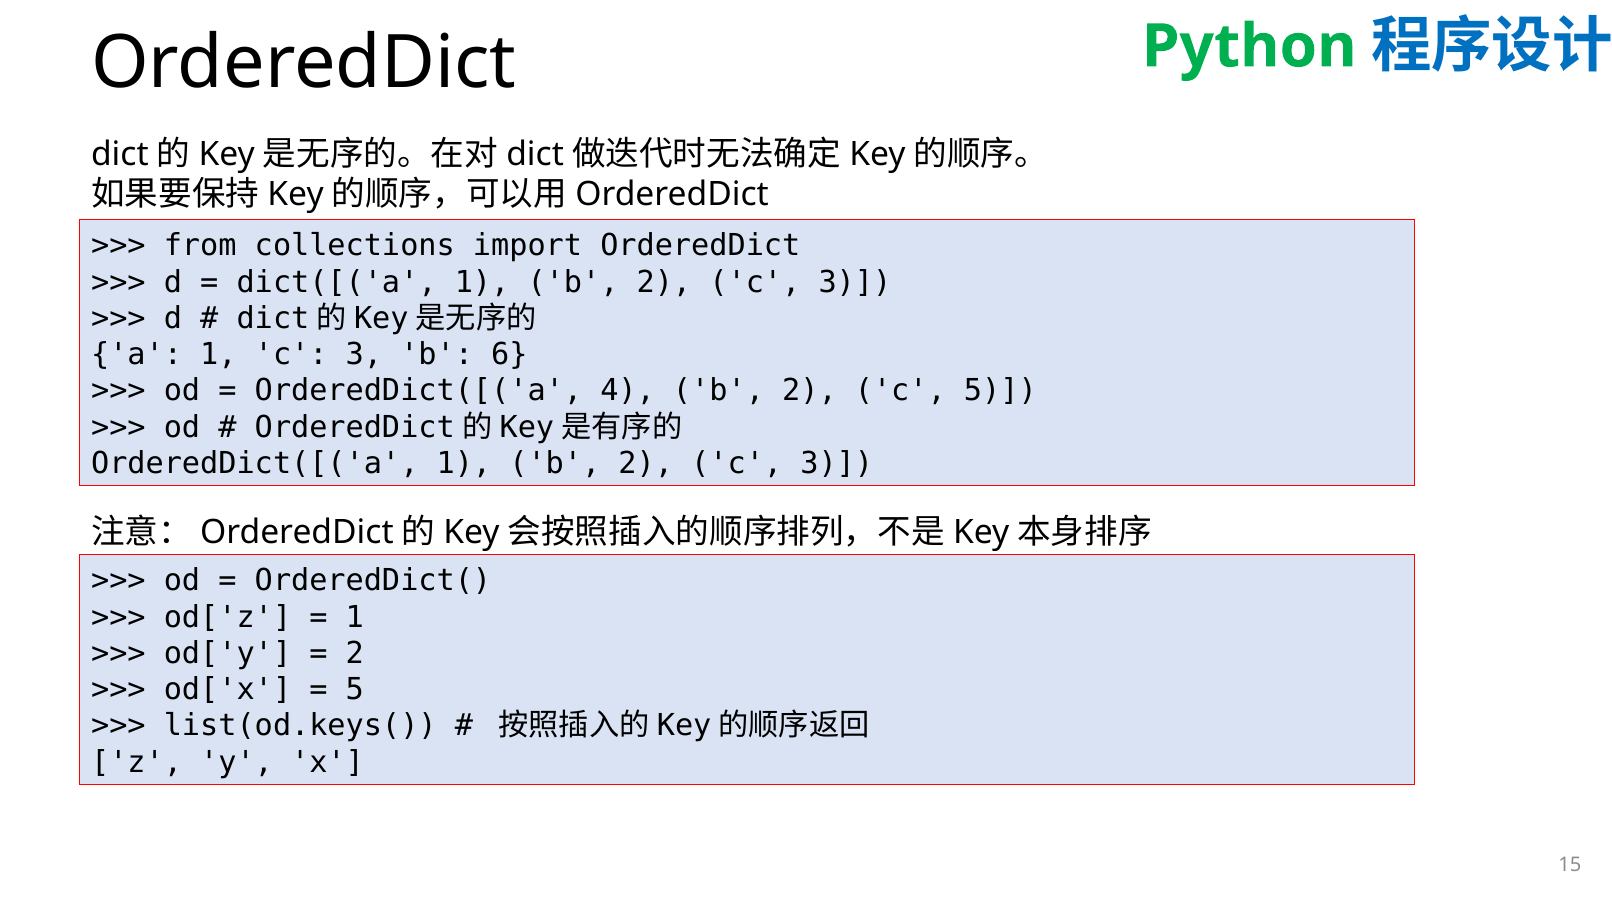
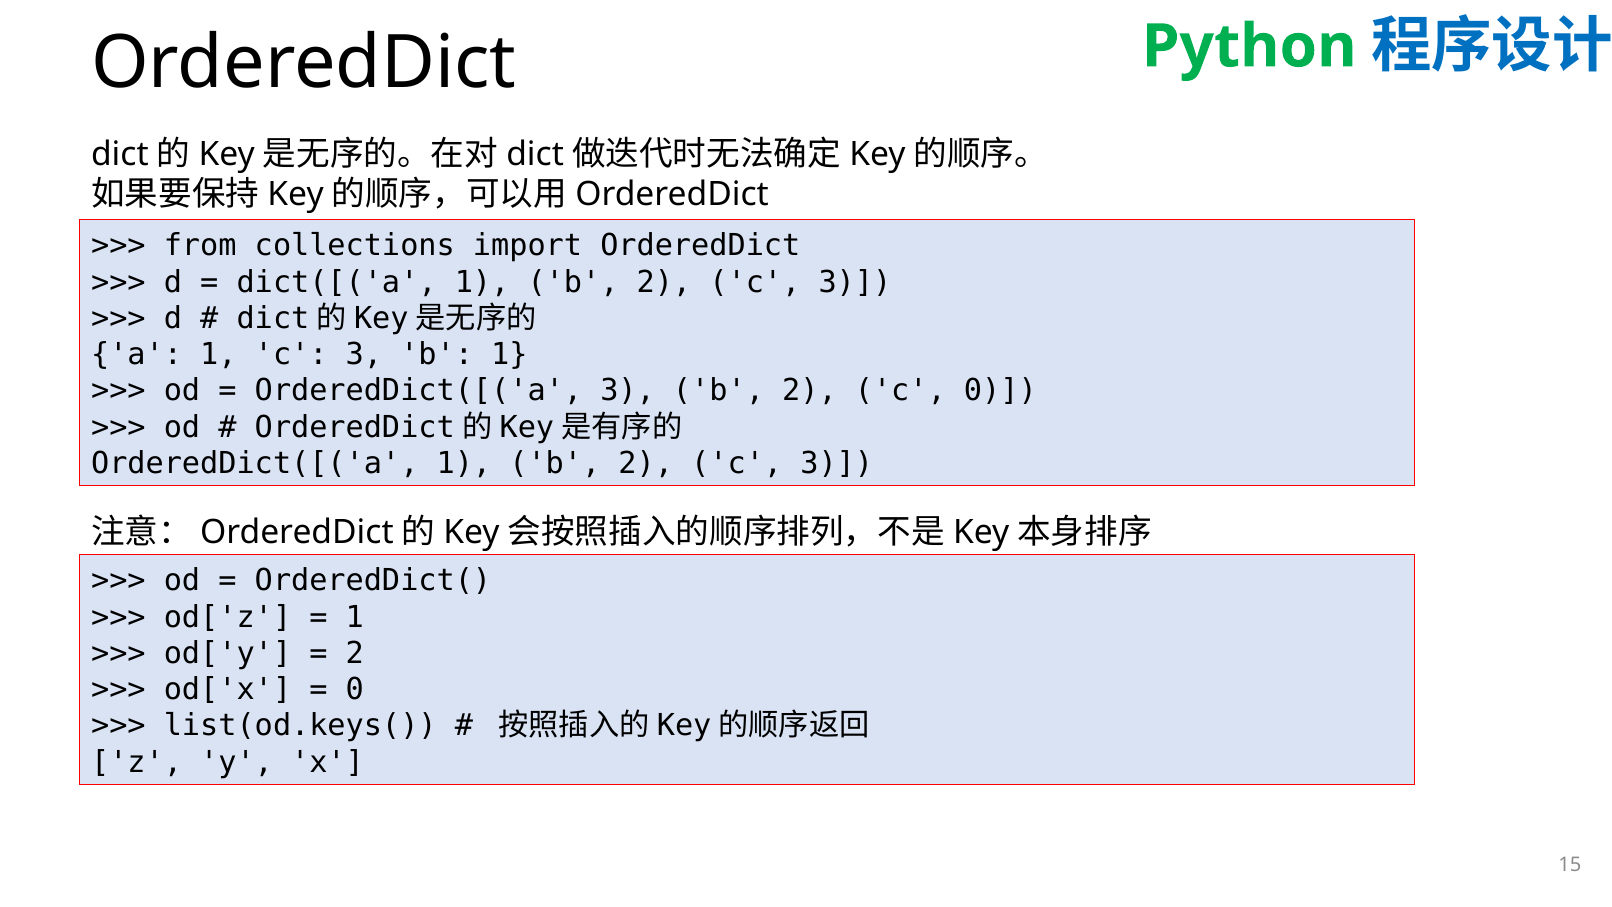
b 6: 6 -> 1
OrderedDict([('a 4: 4 -> 3
c 5: 5 -> 0
5 at (355, 689): 5 -> 0
